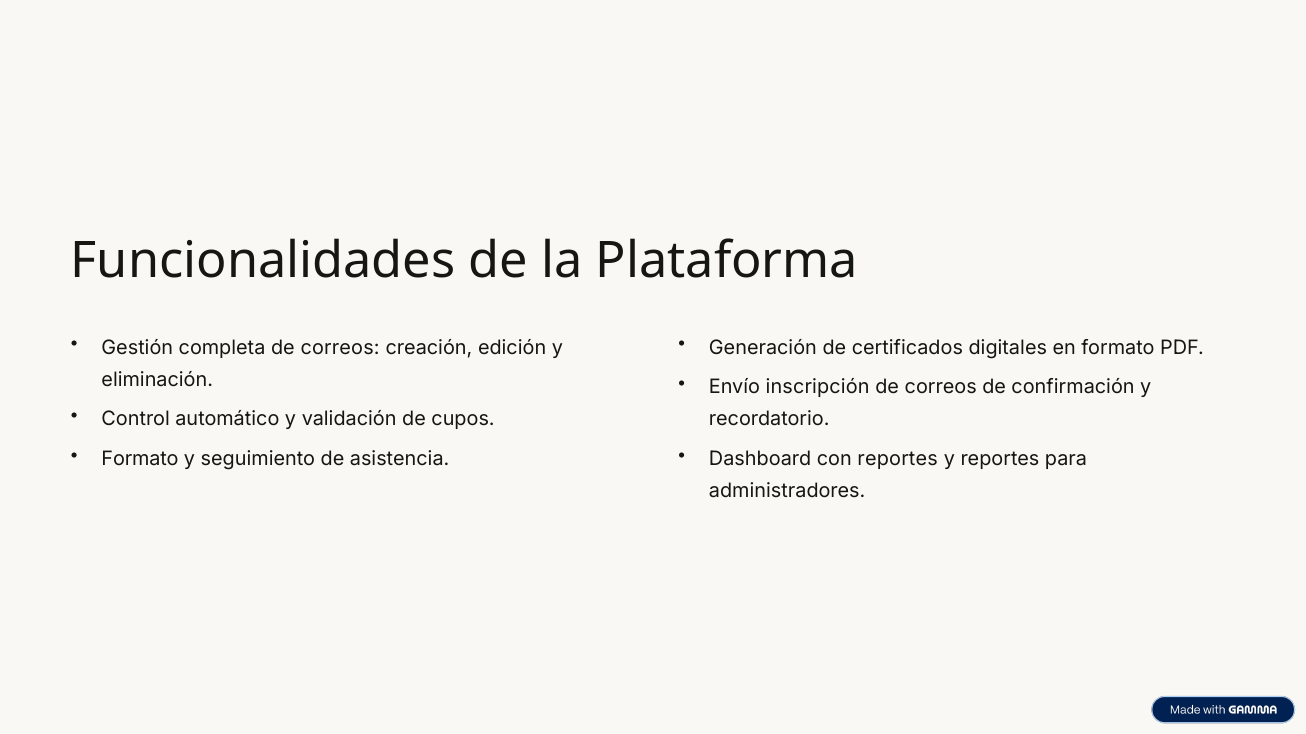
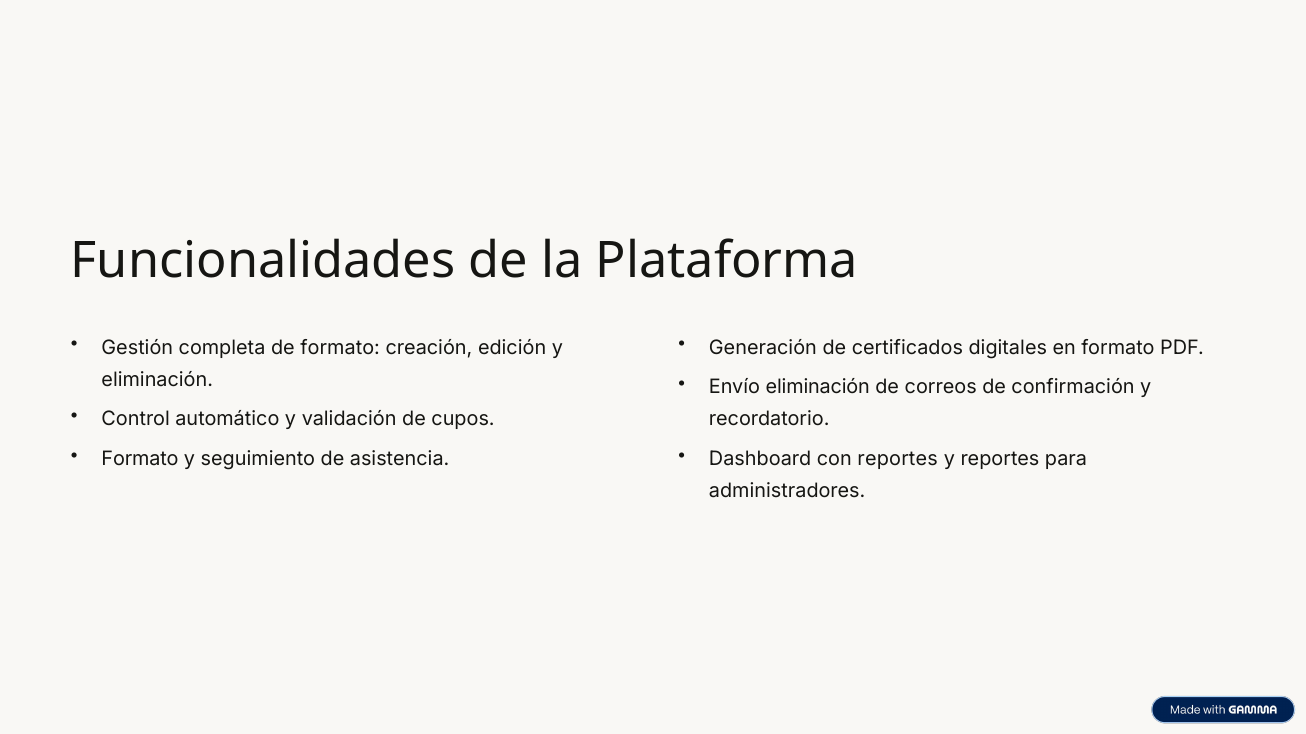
completa de correos: correos -> formato
Envío inscripción: inscripción -> eliminación
